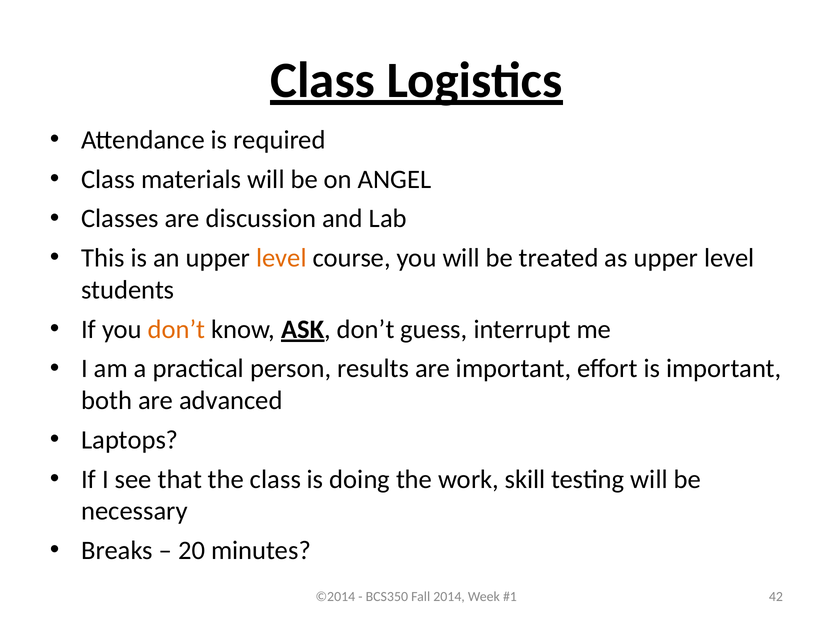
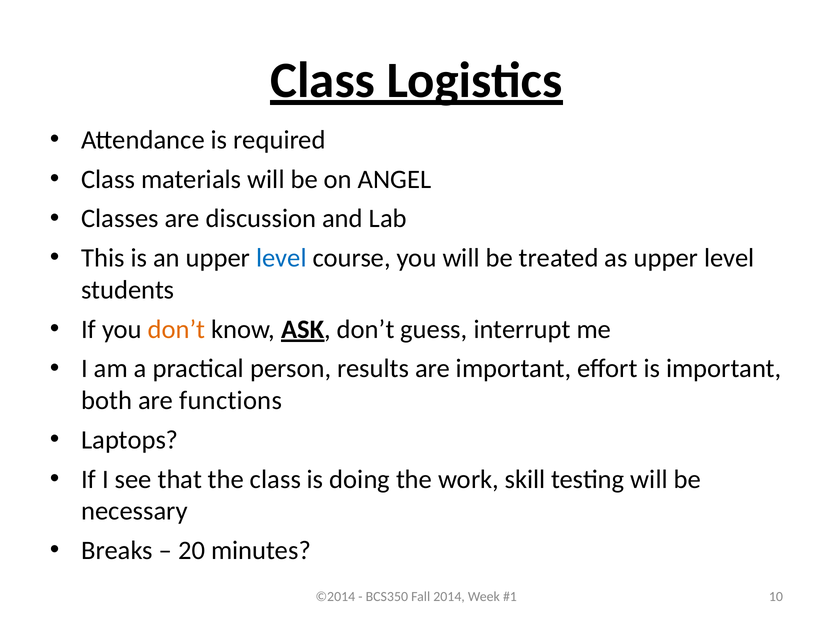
level at (281, 258) colour: orange -> blue
advanced: advanced -> functions
42: 42 -> 10
